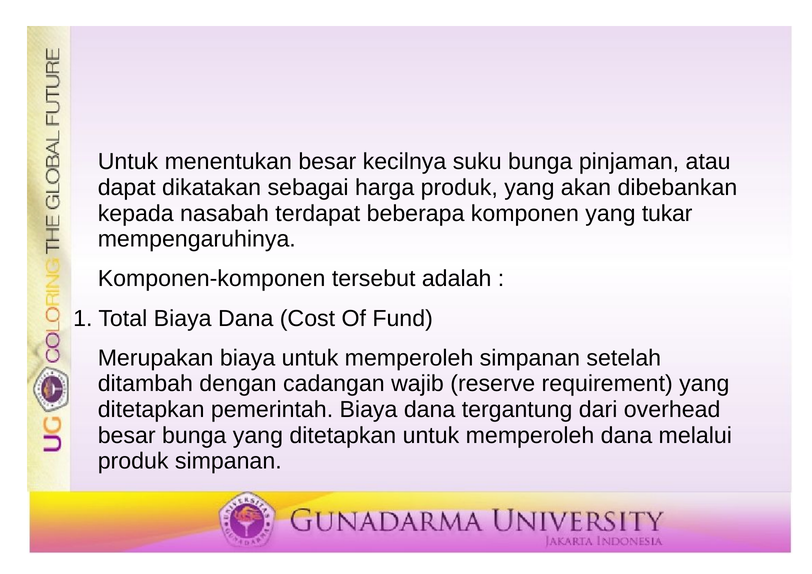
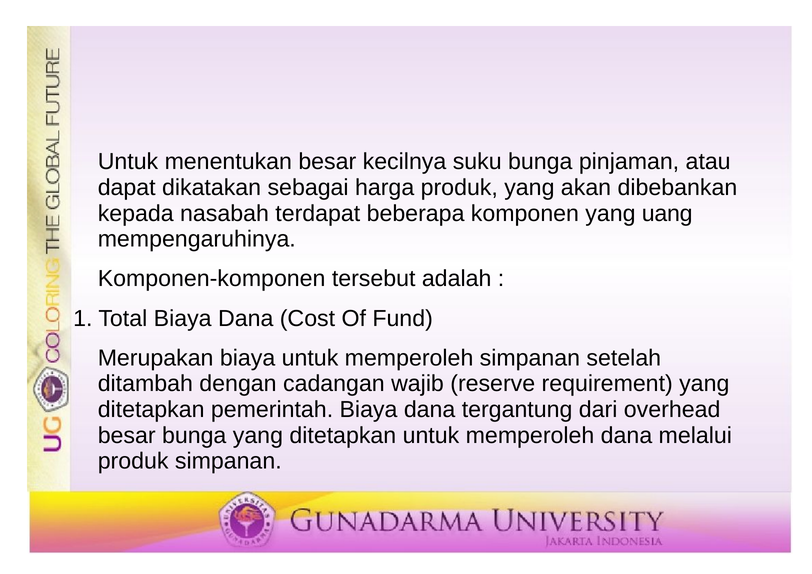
tukar: tukar -> uang
